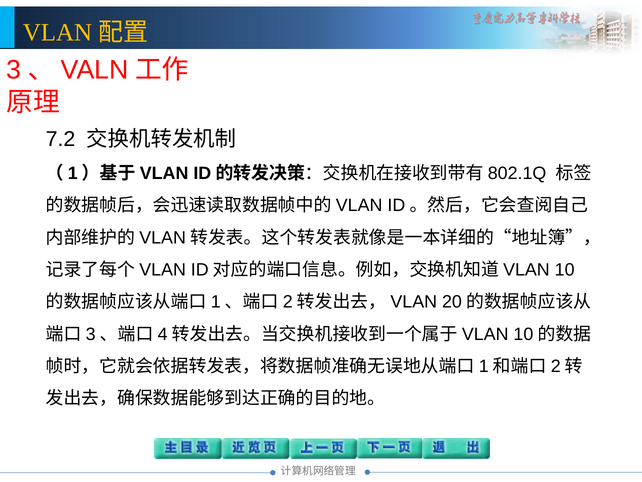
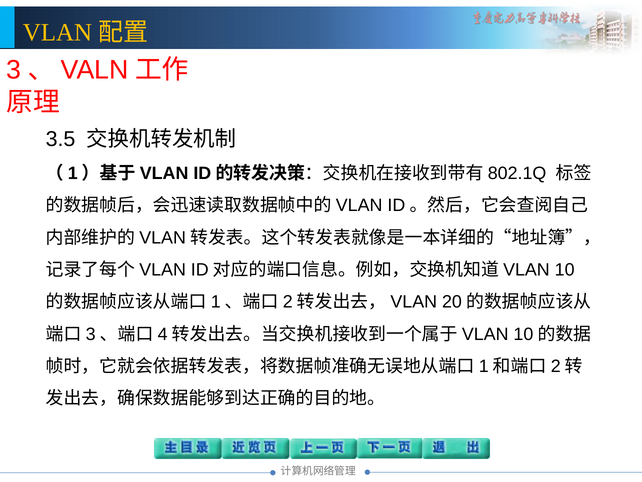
7.2: 7.2 -> 3.5
